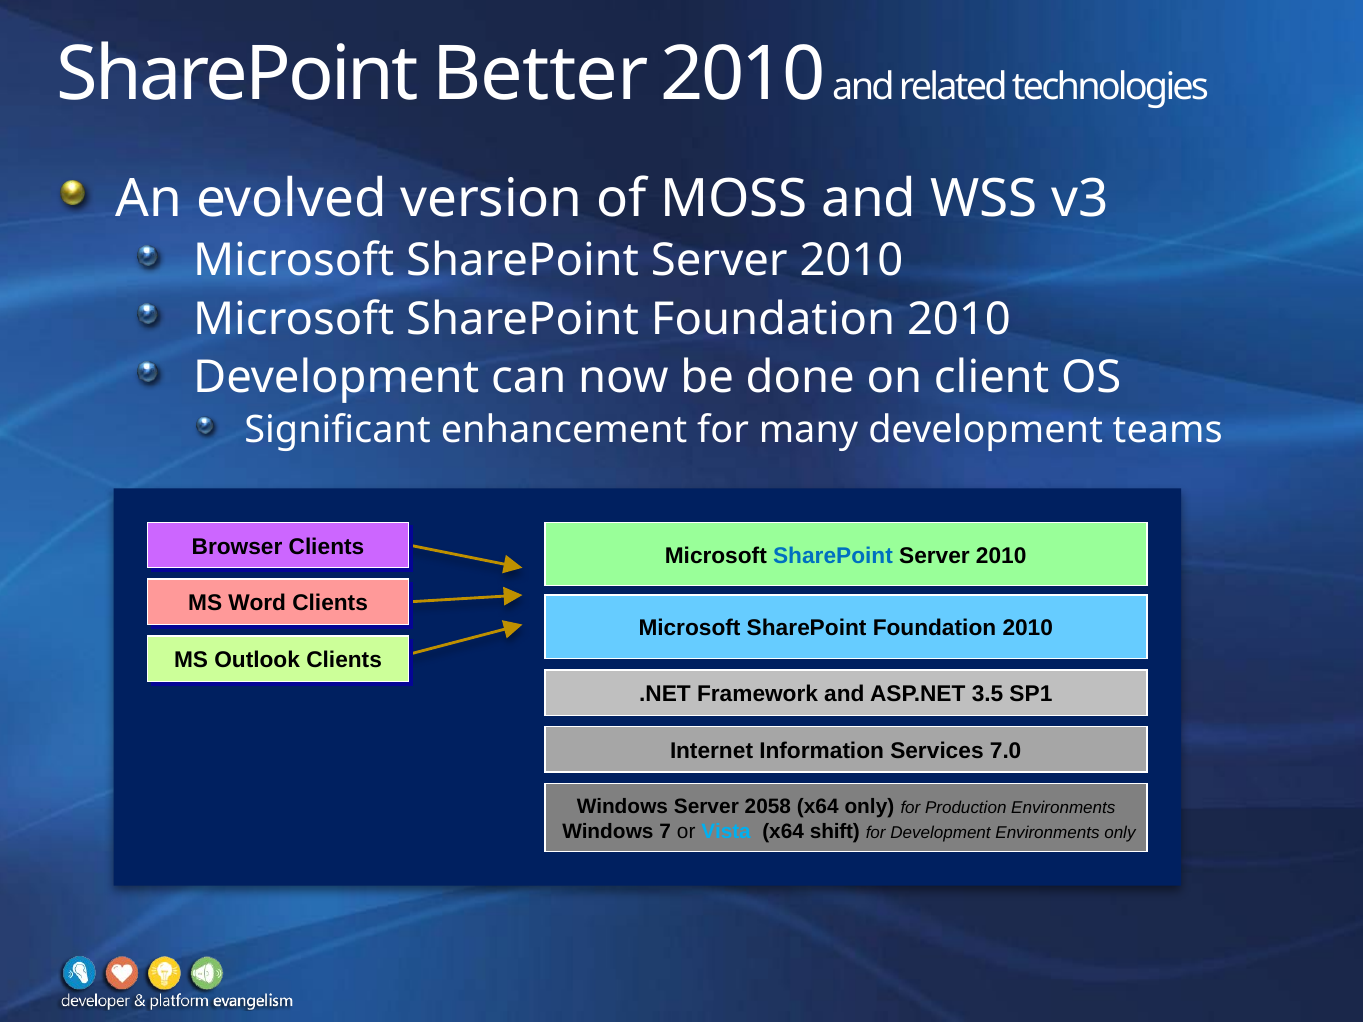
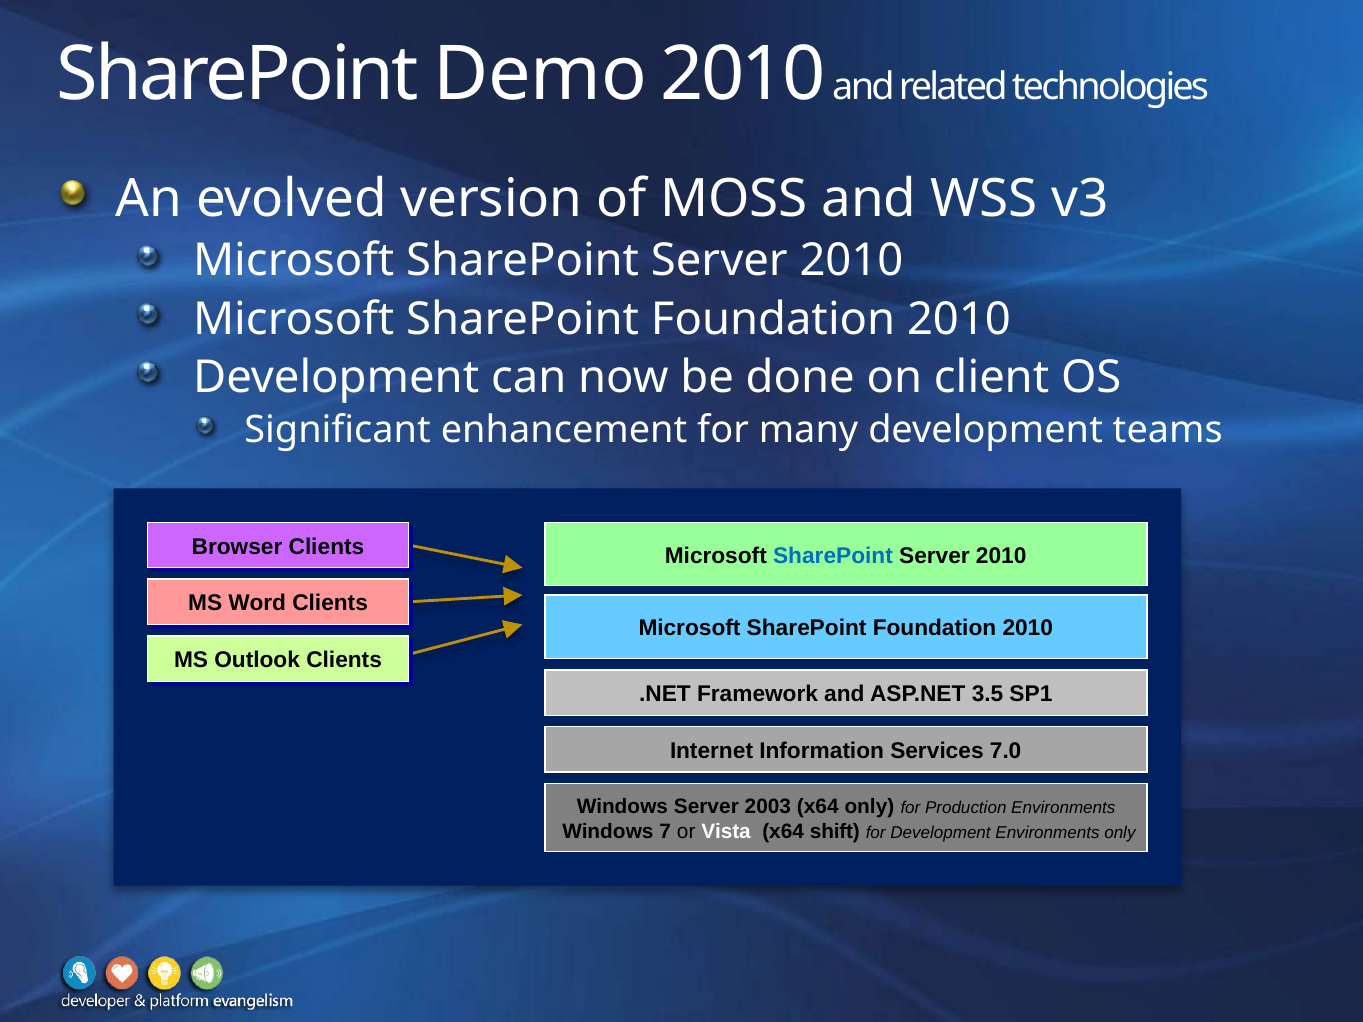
Better: Better -> Demo
2058: 2058 -> 2003
Vista colour: light blue -> white
